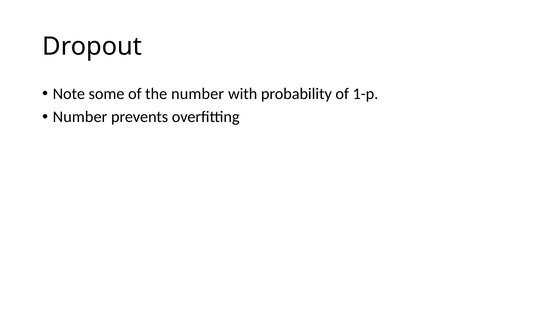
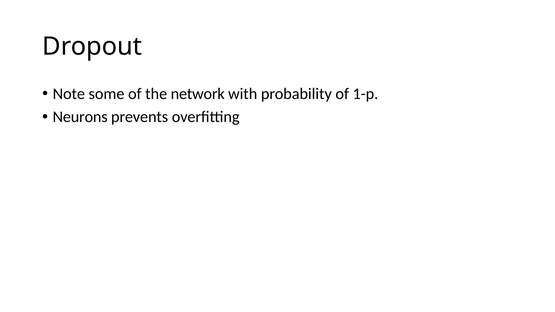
the number: number -> network
Number at (80, 117): Number -> Neurons
